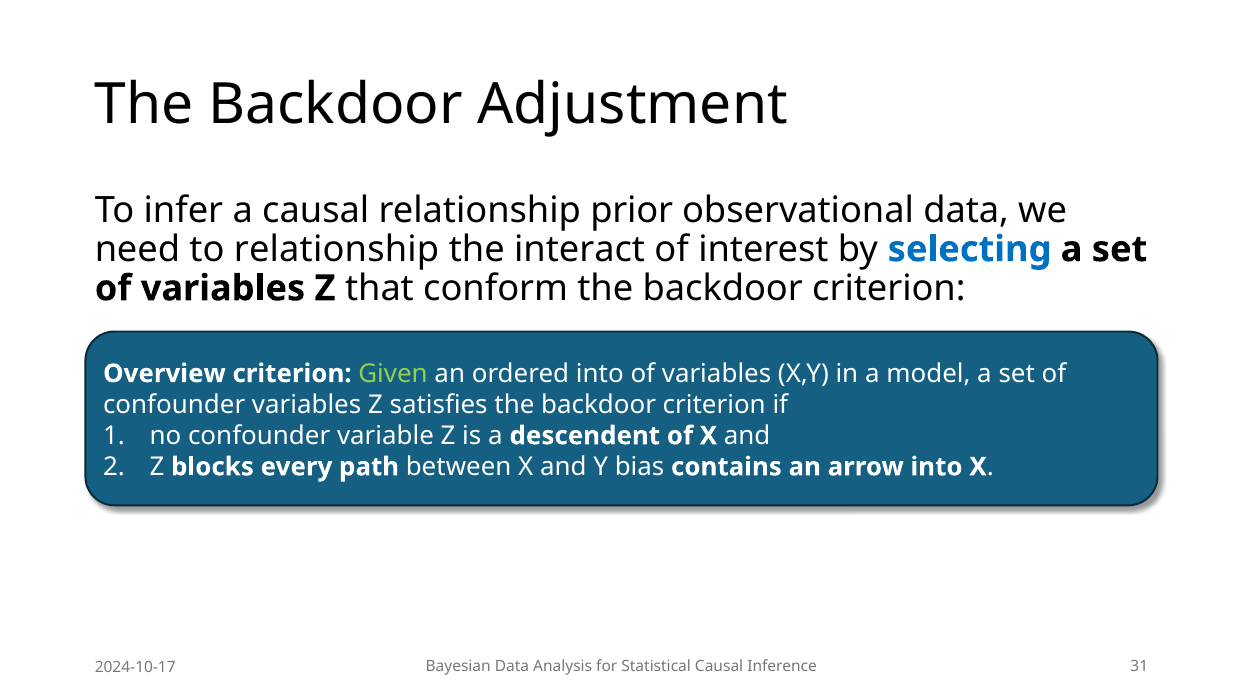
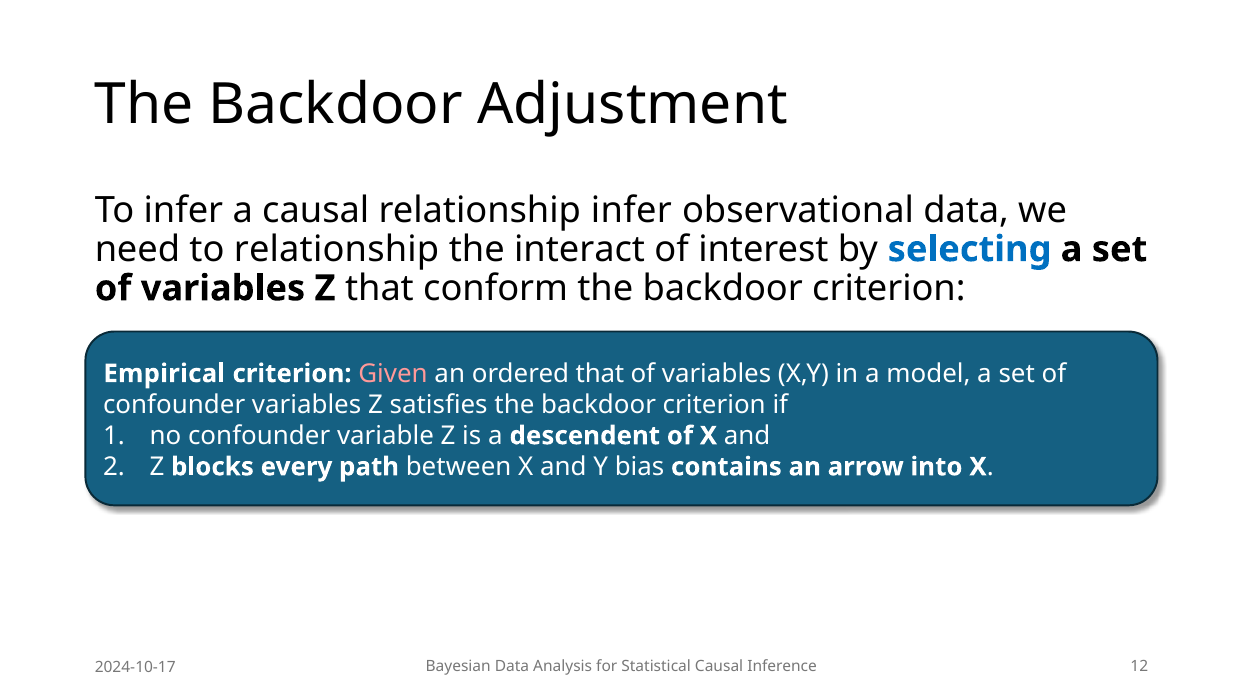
relationship prior: prior -> infer
Overview: Overview -> Empirical
Given colour: light green -> pink
ordered into: into -> that
31: 31 -> 12
